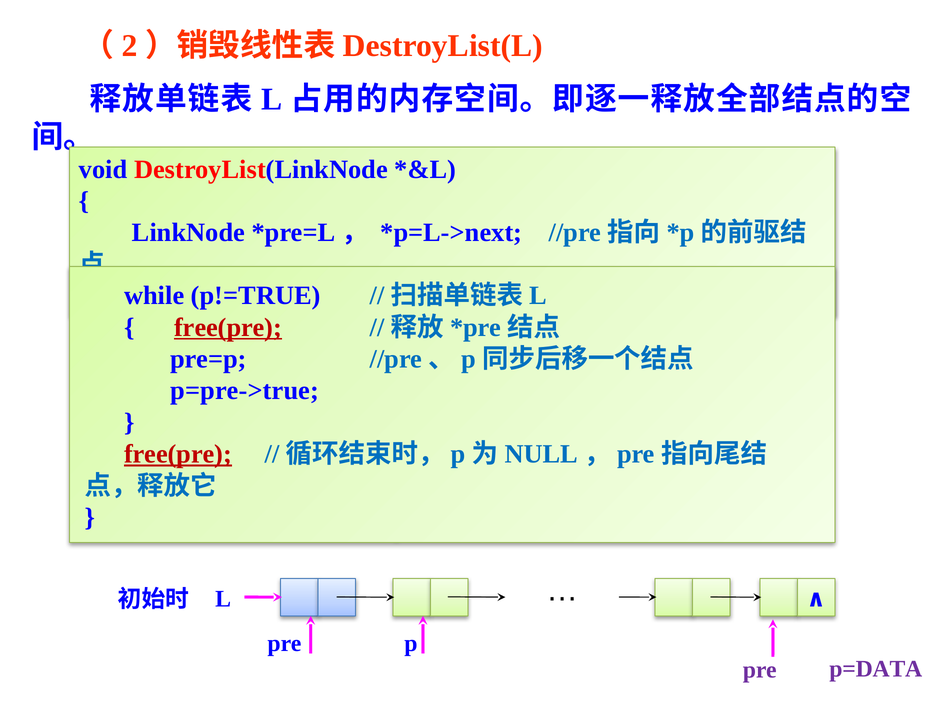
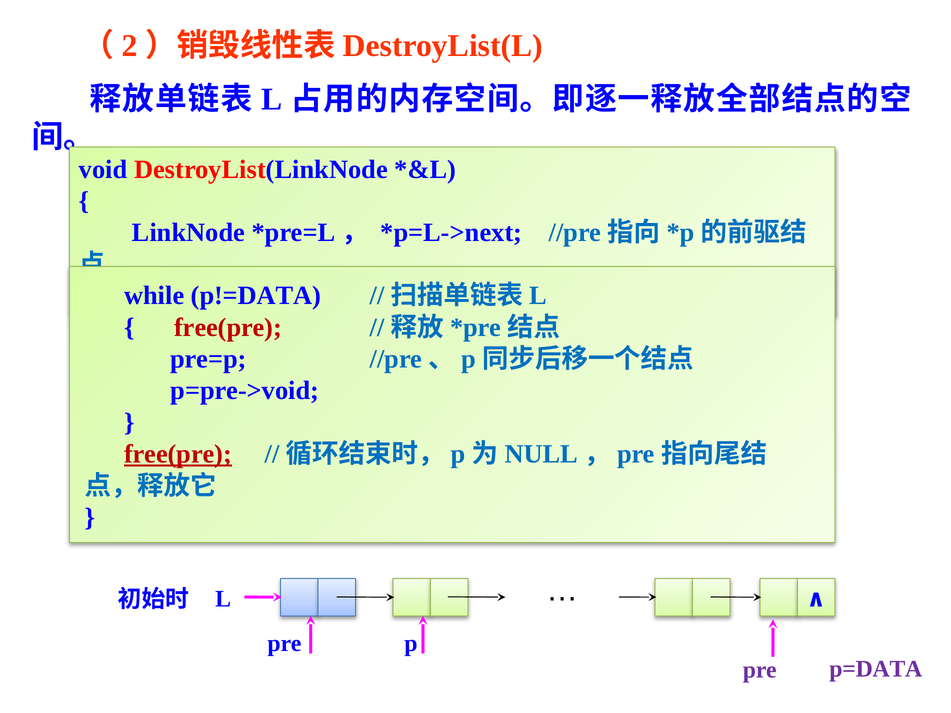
p!=TRUE: p!=TRUE -> p!=DATA
free(pre at (228, 327) underline: present -> none
p=pre->true: p=pre->true -> p=pre->void
